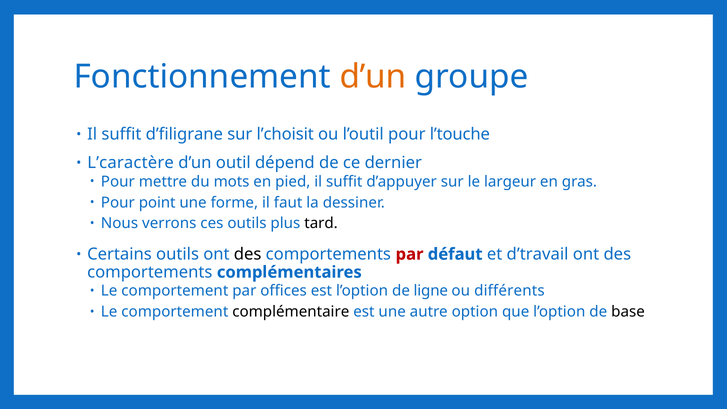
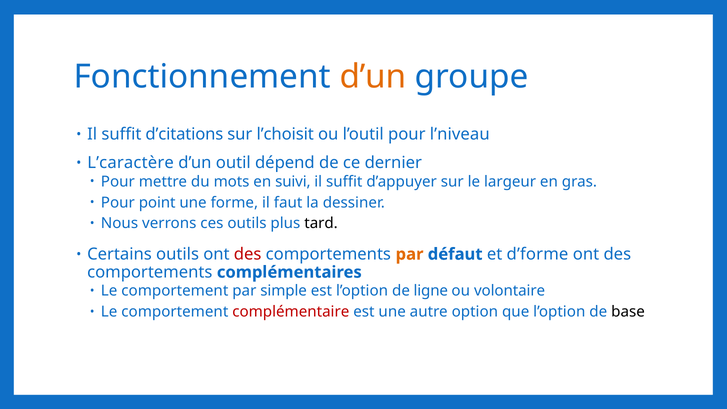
d’filigrane: d’filigrane -> d’citations
l’touche: l’touche -> l’niveau
pied: pied -> suivi
des at (248, 254) colour: black -> red
par at (410, 254) colour: red -> orange
d’travail: d’travail -> d’forme
offices: offices -> simple
différents: différents -> volontaire
complémentaire colour: black -> red
